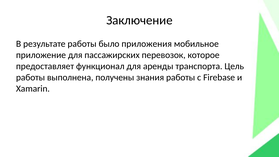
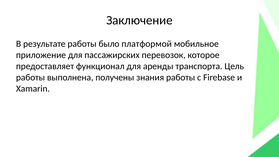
приложения: приложения -> платформой
